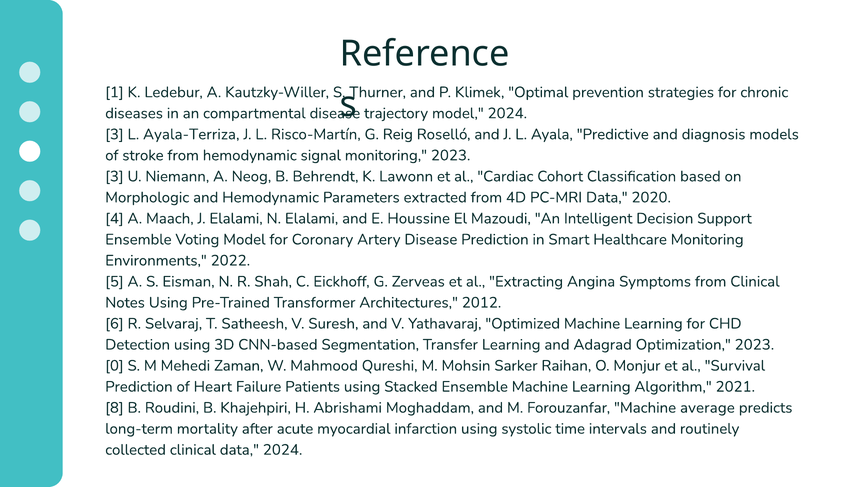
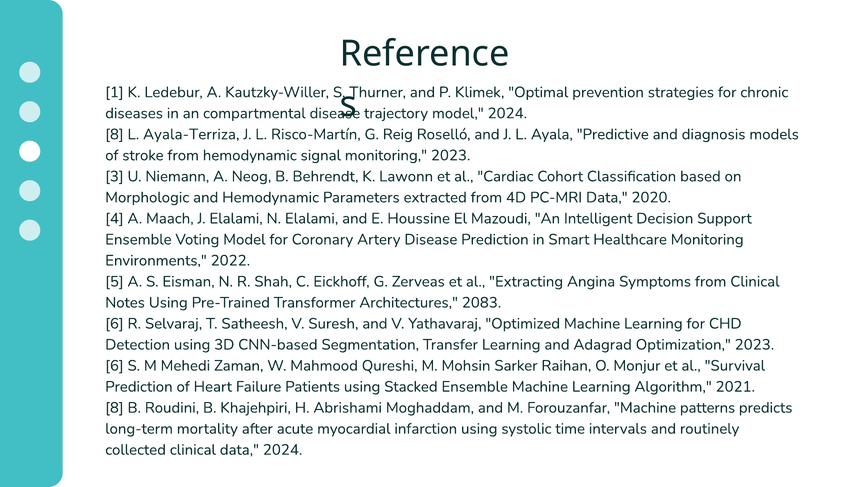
3 at (114, 134): 3 -> 8
2012: 2012 -> 2083
0 at (114, 366): 0 -> 6
average: average -> patterns
